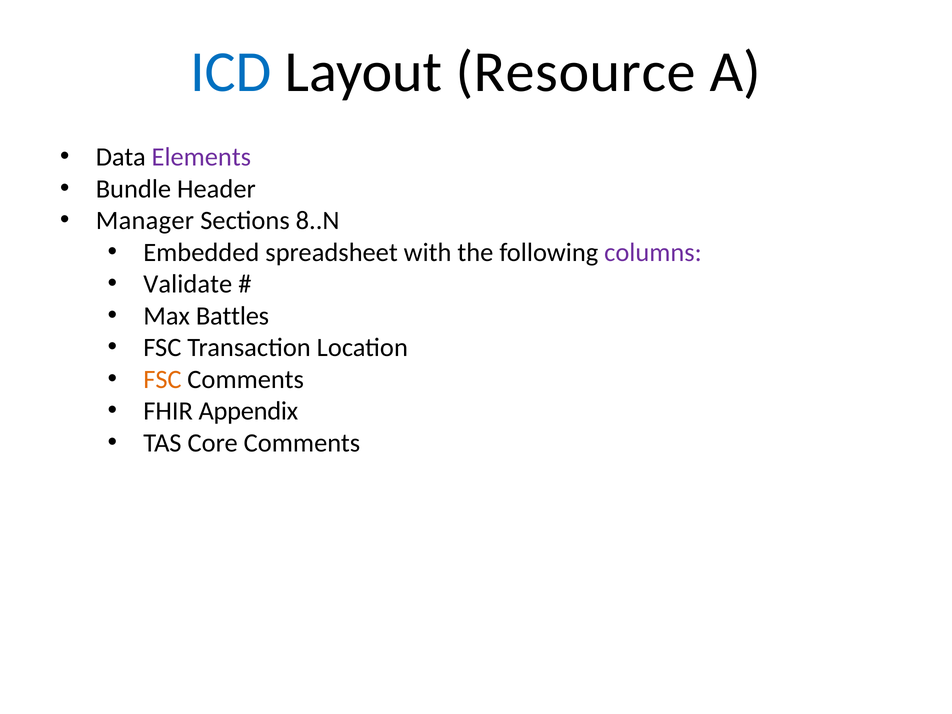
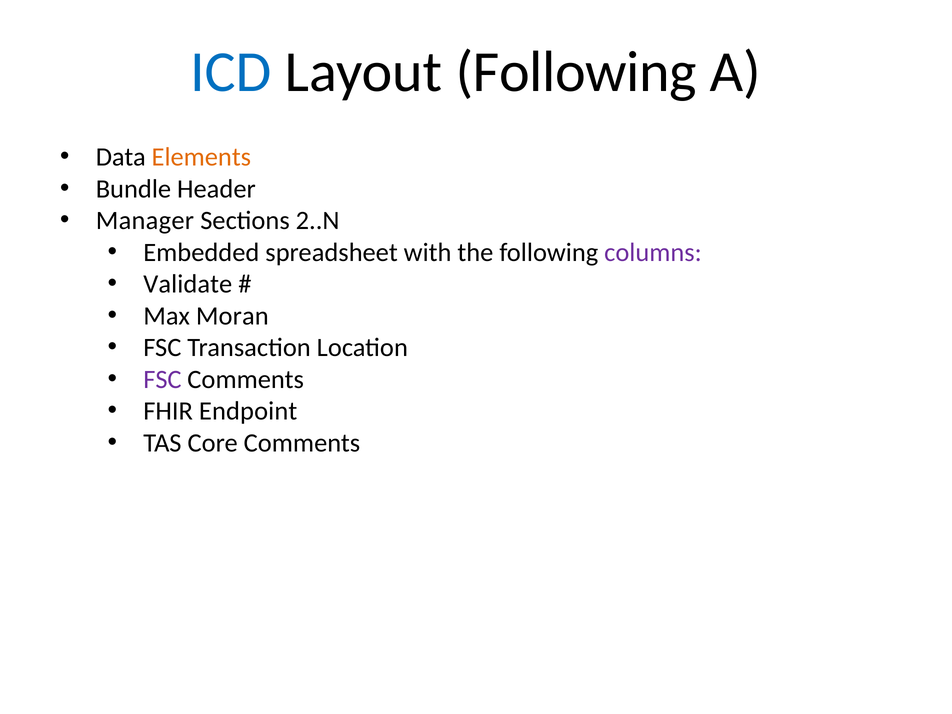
Layout Resource: Resource -> Following
Elements colour: purple -> orange
8..N: 8..N -> 2..N
Battles: Battles -> Moran
FSC at (162, 379) colour: orange -> purple
Appendix: Appendix -> Endpoint
